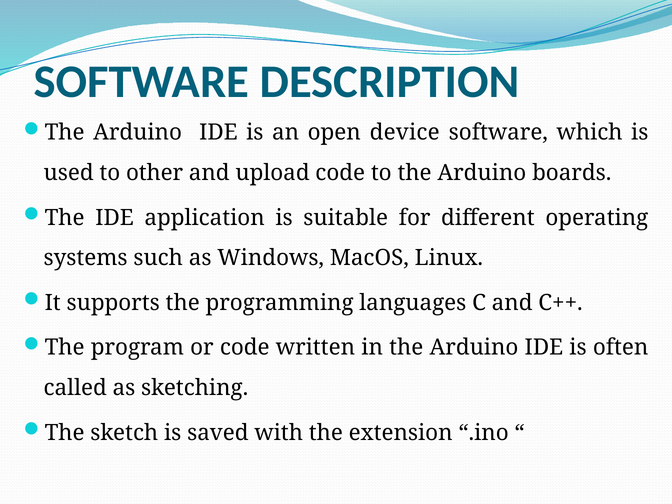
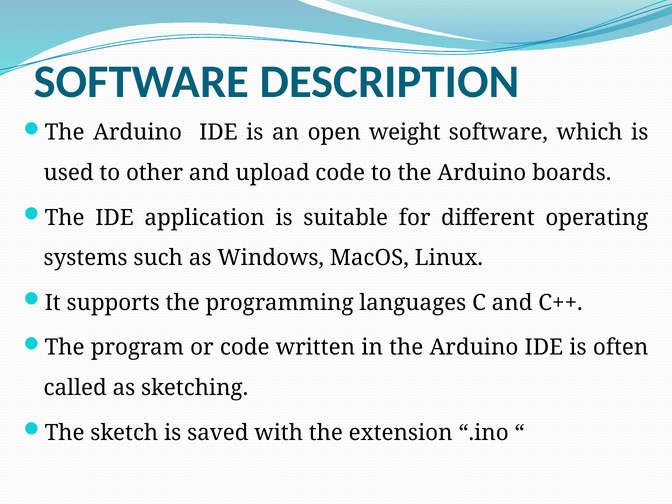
device: device -> weight
